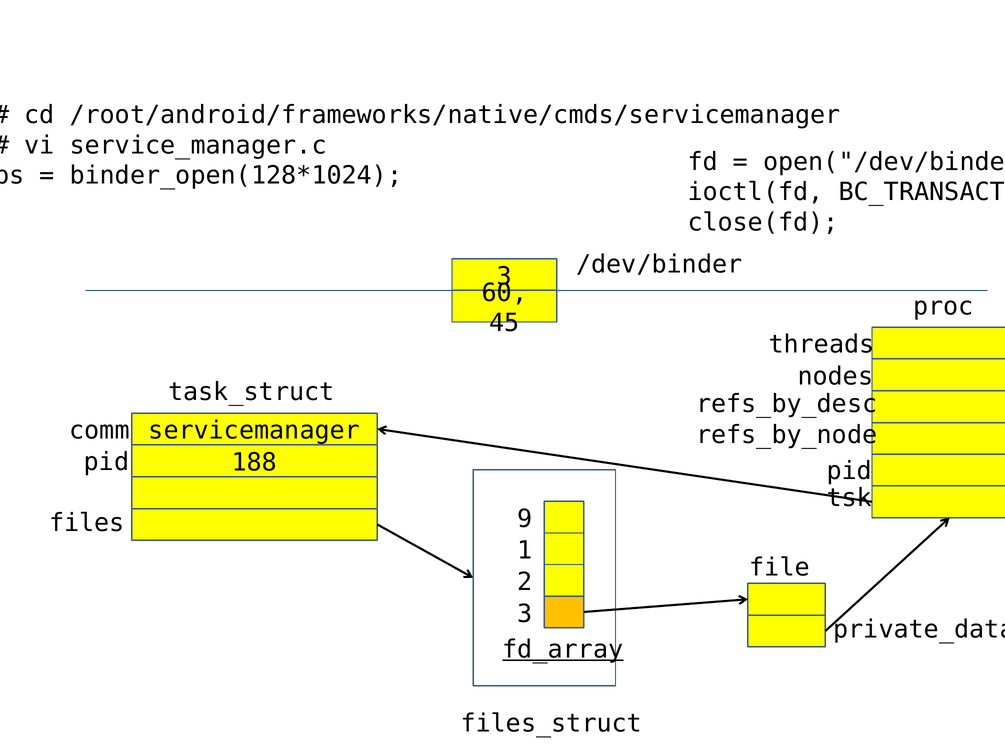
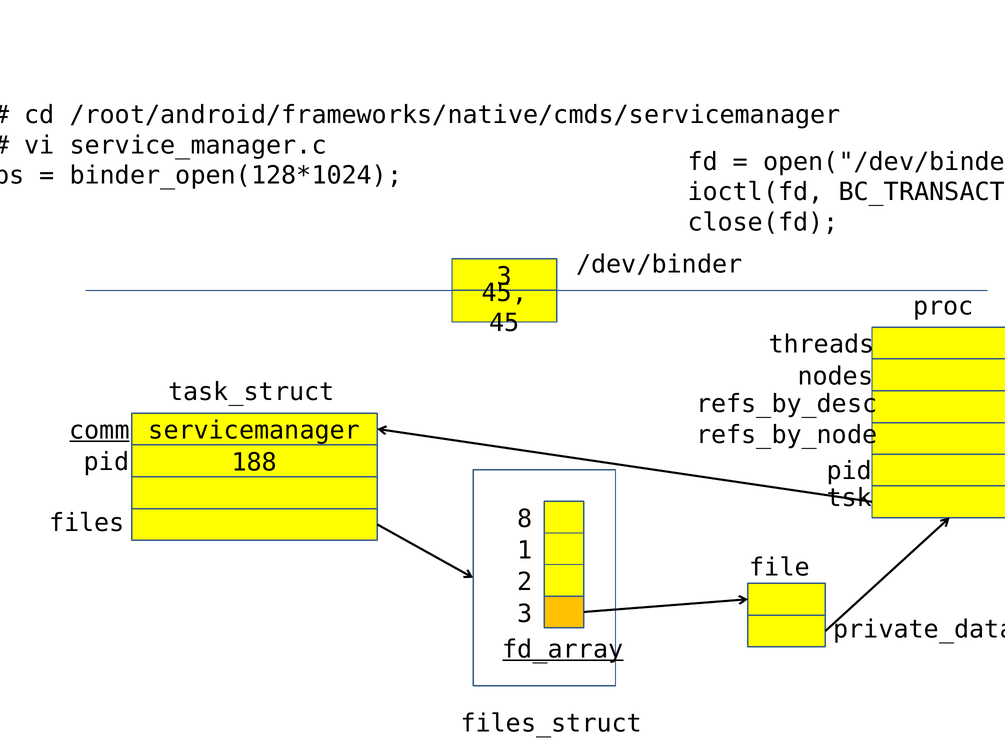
60 at (505, 293): 60 -> 45
comm underline: none -> present
9: 9 -> 8
